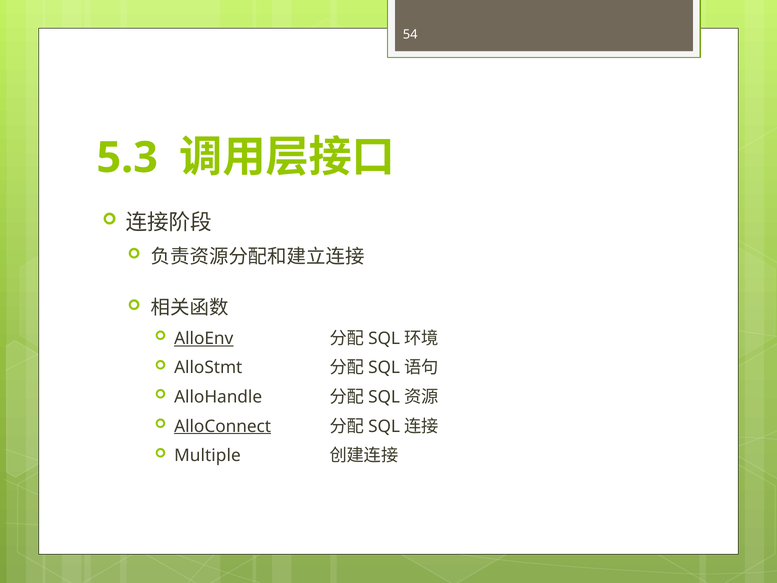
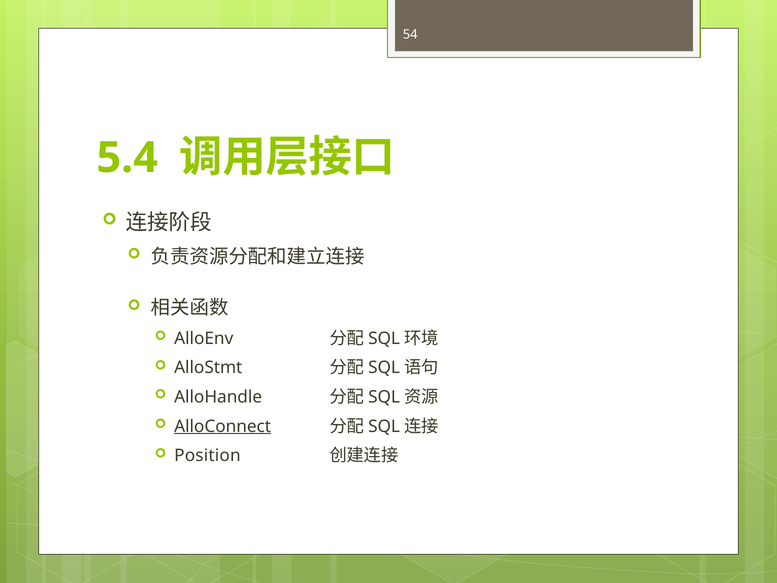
5.3: 5.3 -> 5.4
AlloEnv underline: present -> none
Multiple: Multiple -> Position
